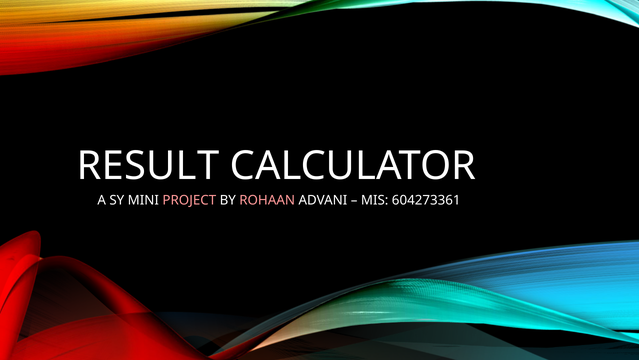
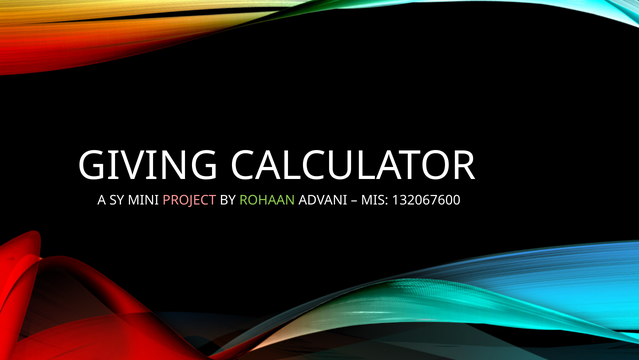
RESULT: RESULT -> GIVING
ROHAAN colour: pink -> light green
604273361: 604273361 -> 132067600
